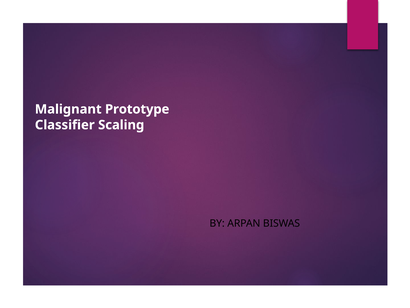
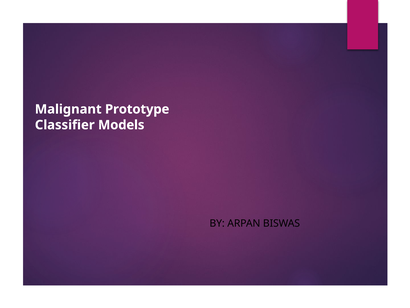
Scaling: Scaling -> Models
